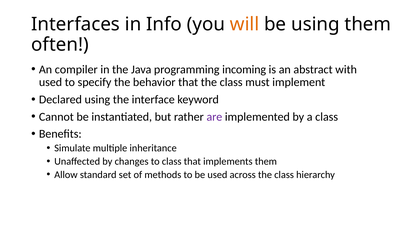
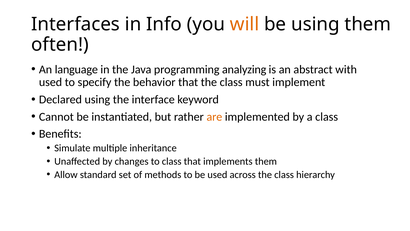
compiler: compiler -> language
incoming: incoming -> analyzing
are colour: purple -> orange
